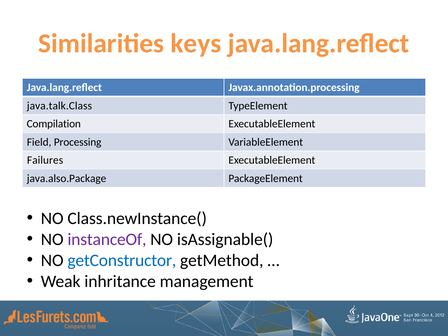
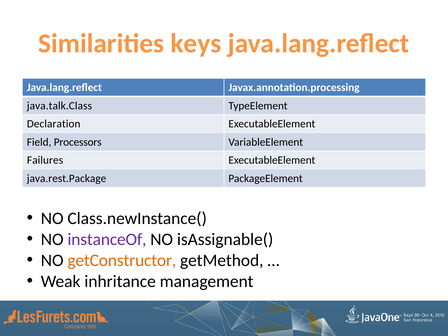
Compilation: Compilation -> Declaration
Processing: Processing -> Processors
java.also.Package: java.also.Package -> java.rest.Package
getConstructor colour: blue -> orange
